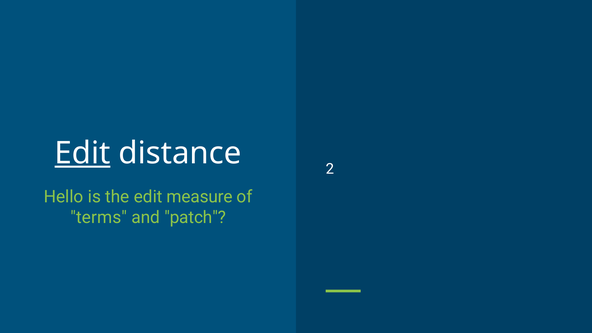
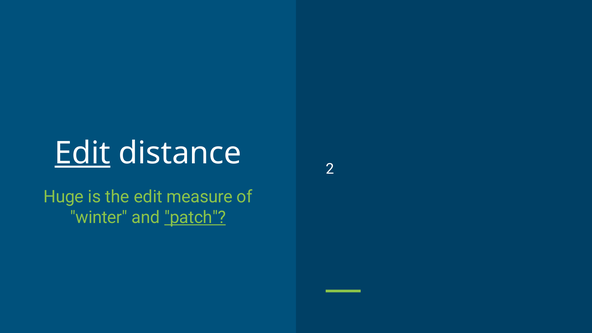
Hello: Hello -> Huge
terms: terms -> winter
patch underline: none -> present
